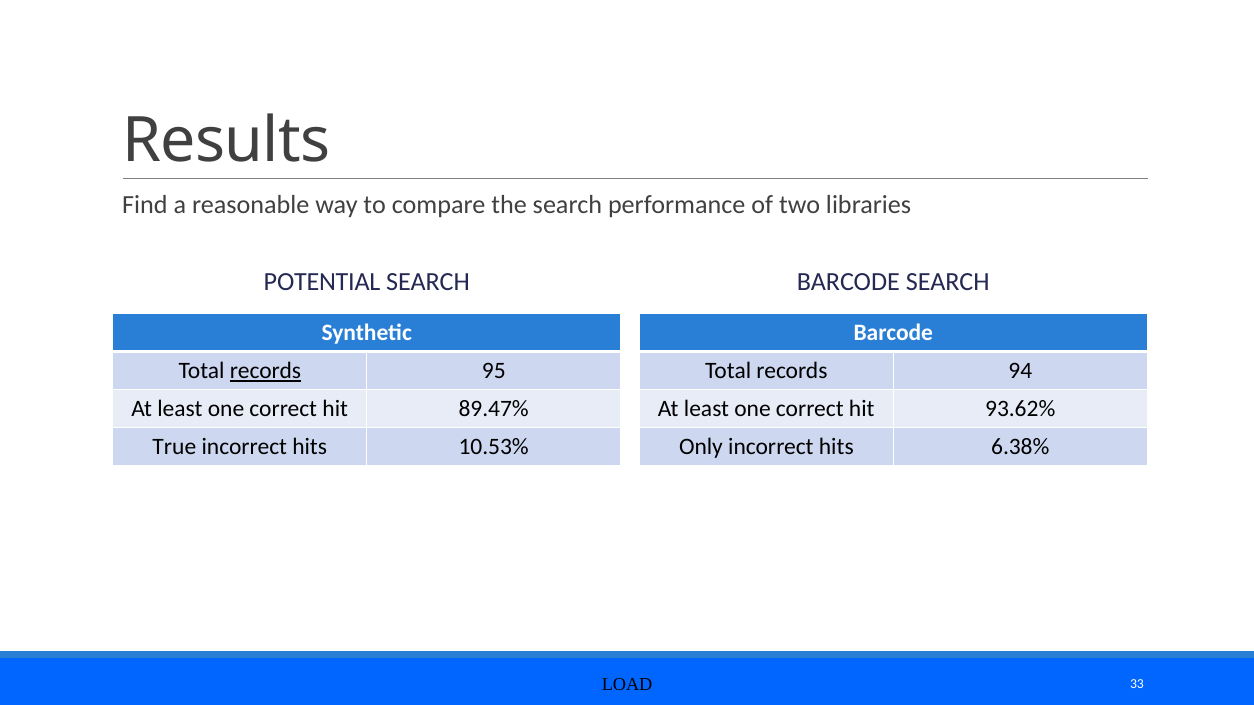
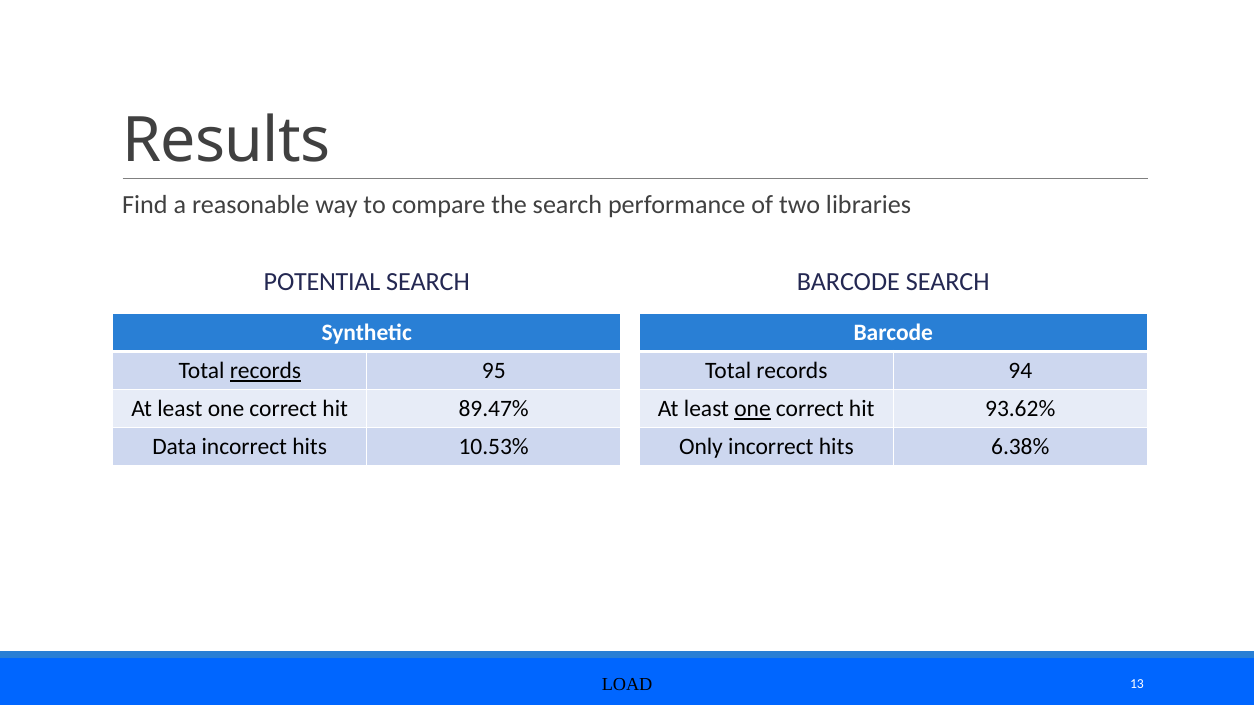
one at (753, 409) underline: none -> present
True: True -> Data
33: 33 -> 13
